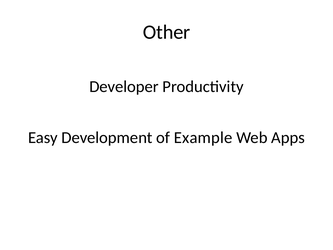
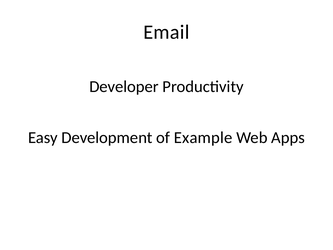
Other: Other -> Email
